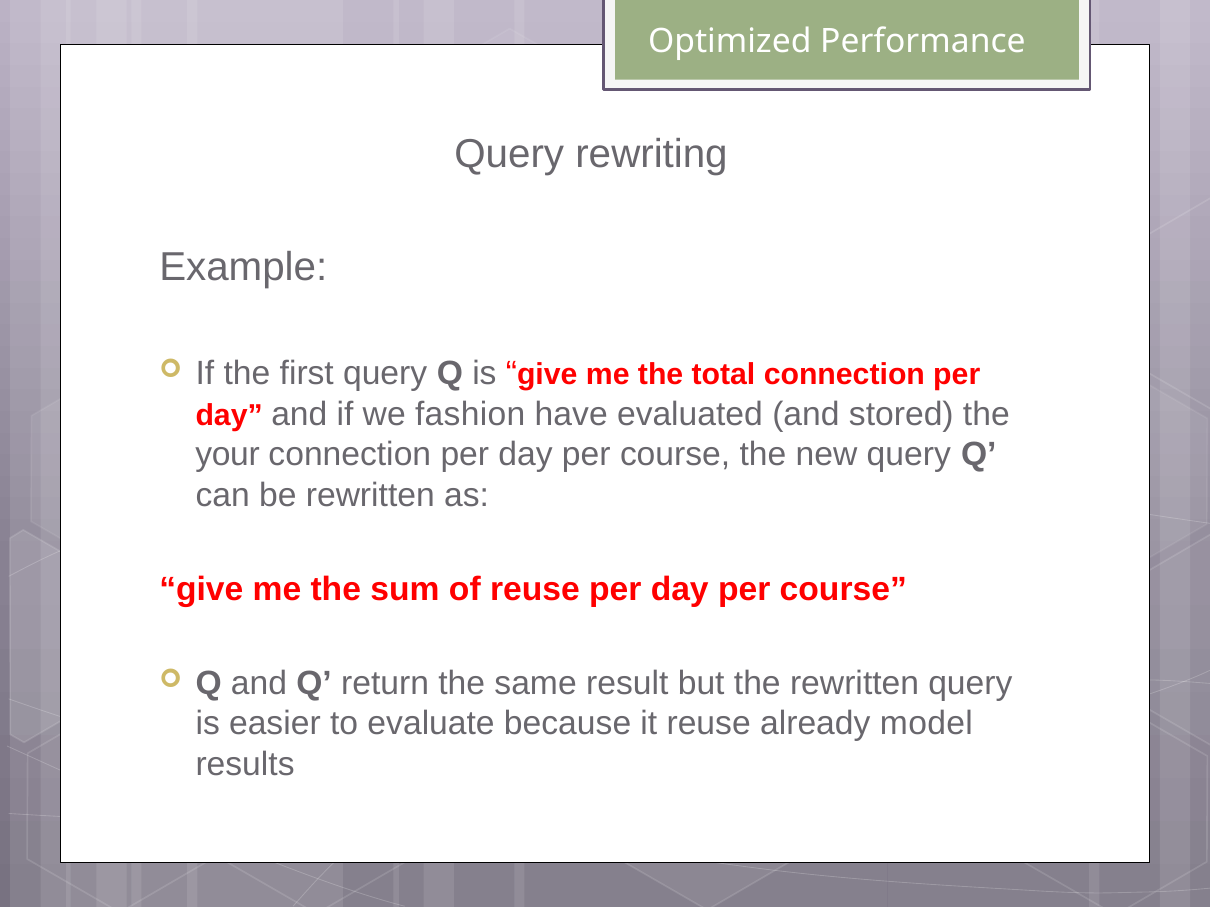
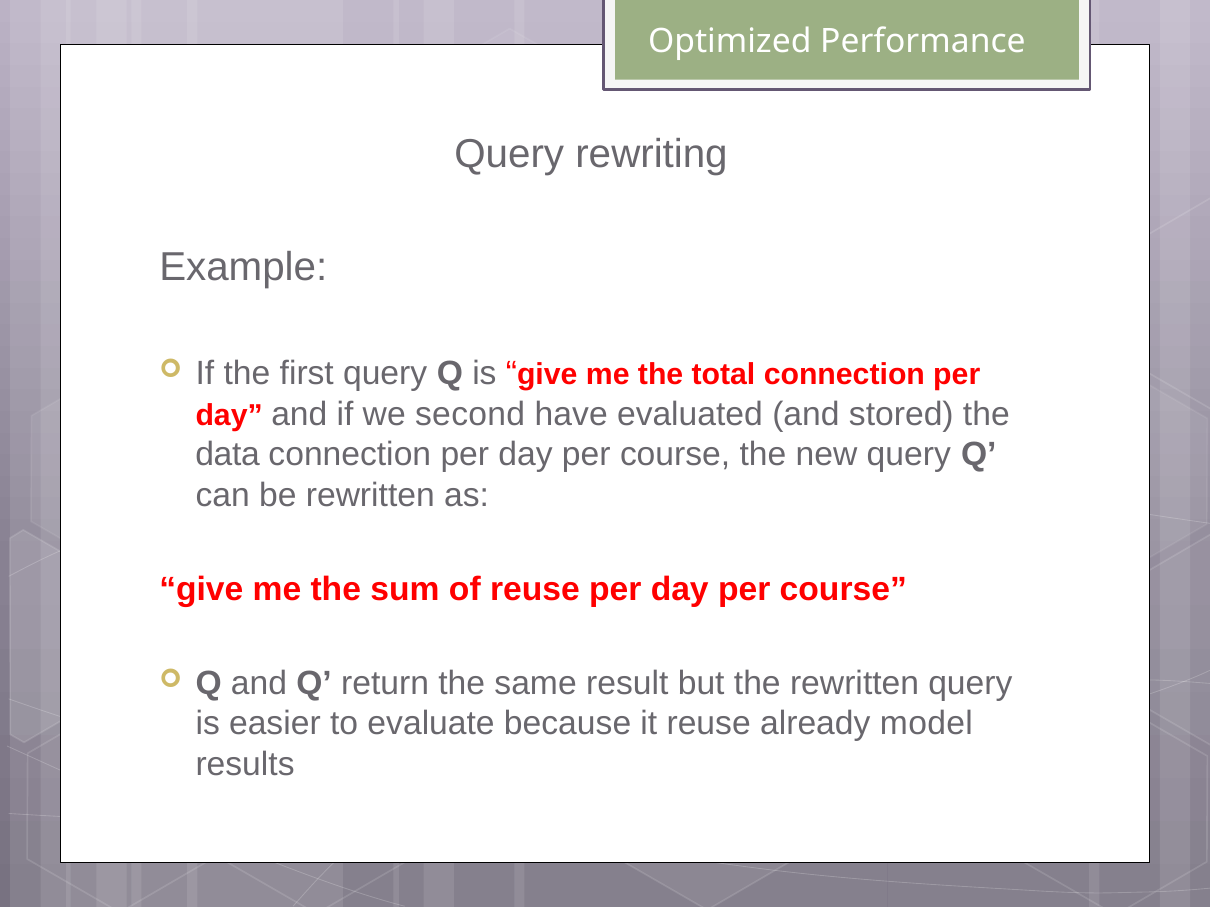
fashion: fashion -> second
your: your -> data
